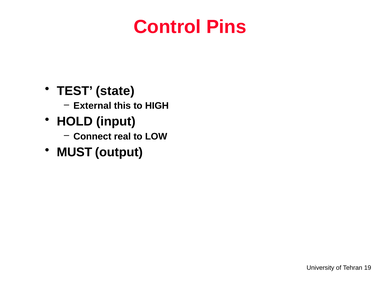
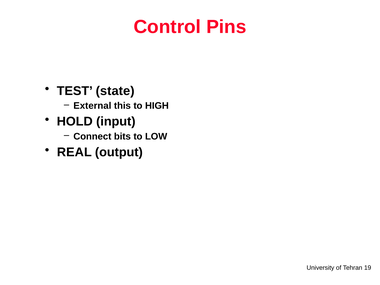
real: real -> bits
MUST: MUST -> REAL
